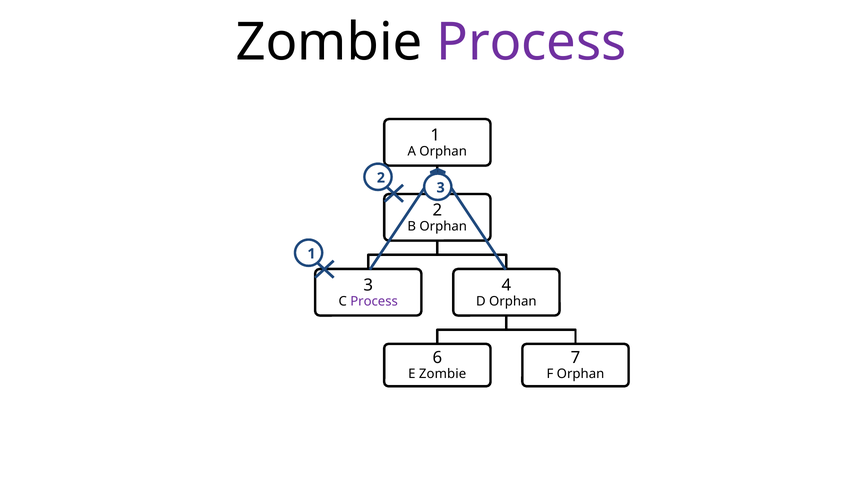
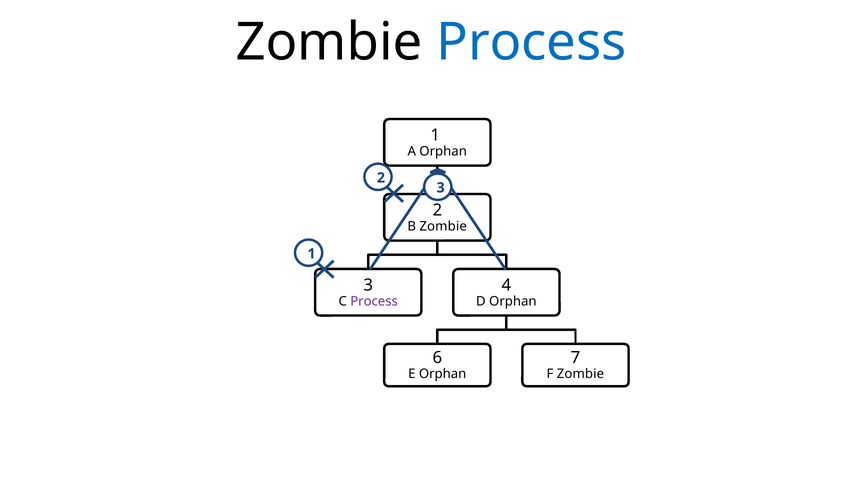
Process at (531, 42) colour: purple -> blue
Orphan at (443, 226): Orphan -> Zombie
Zombie at (443, 374): Zombie -> Orphan
Orphan at (581, 374): Orphan -> Zombie
